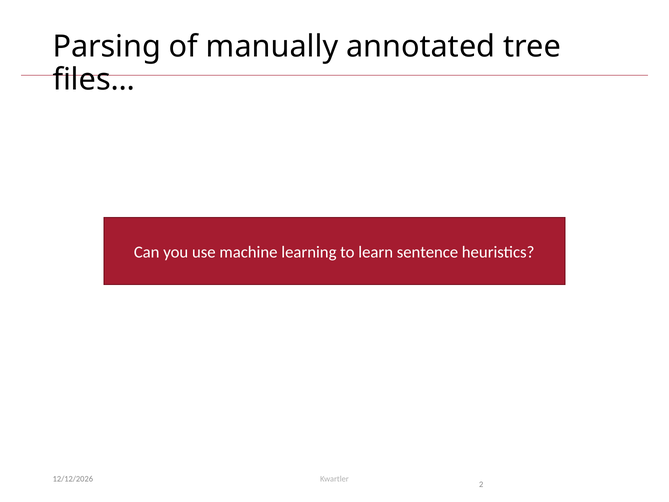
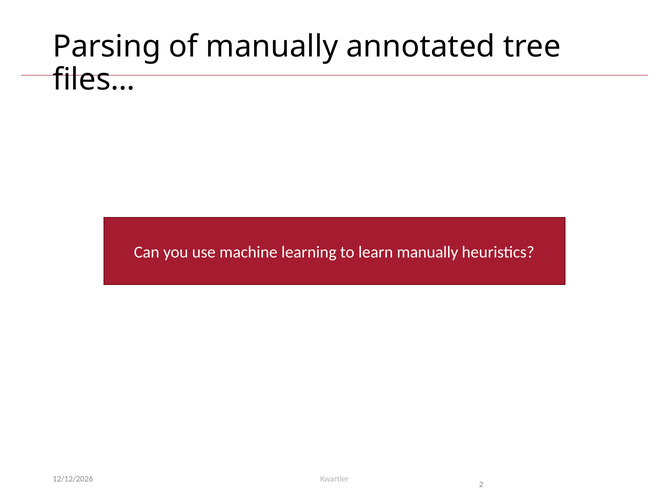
learn sentence: sentence -> manually
